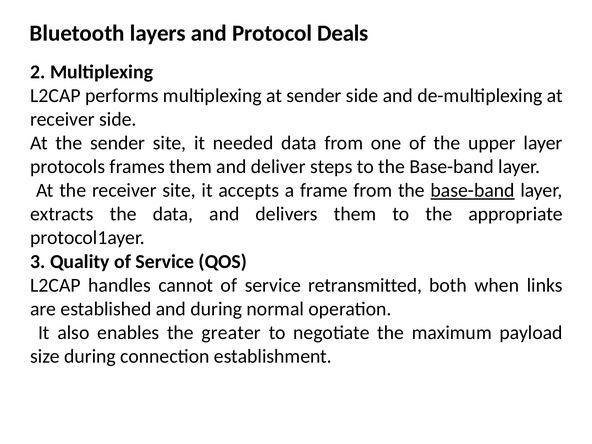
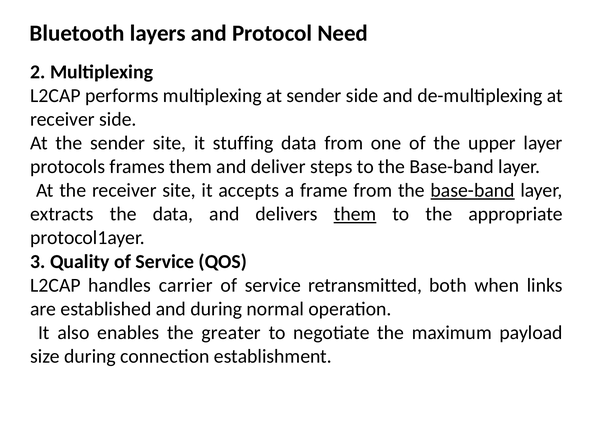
Deals: Deals -> Need
needed: needed -> stuffing
them at (355, 214) underline: none -> present
cannot: cannot -> carrier
